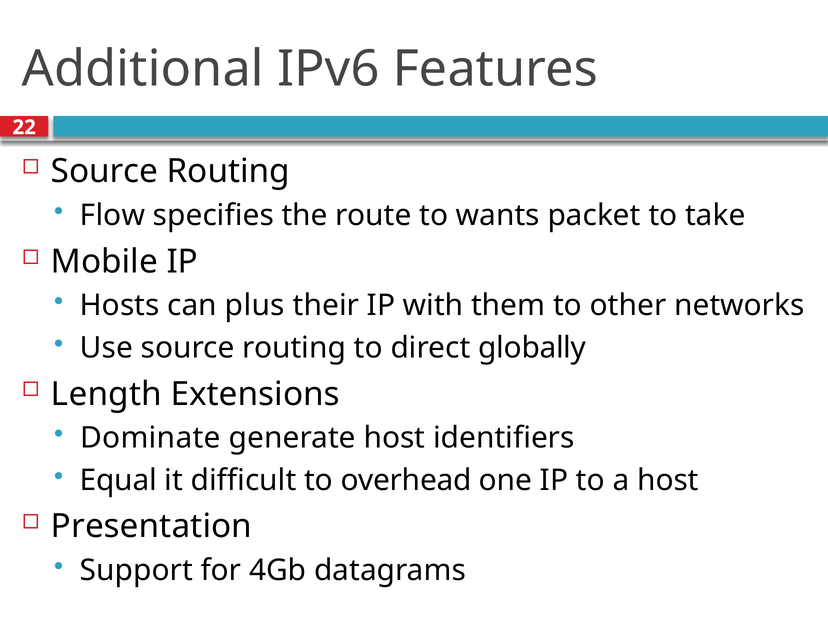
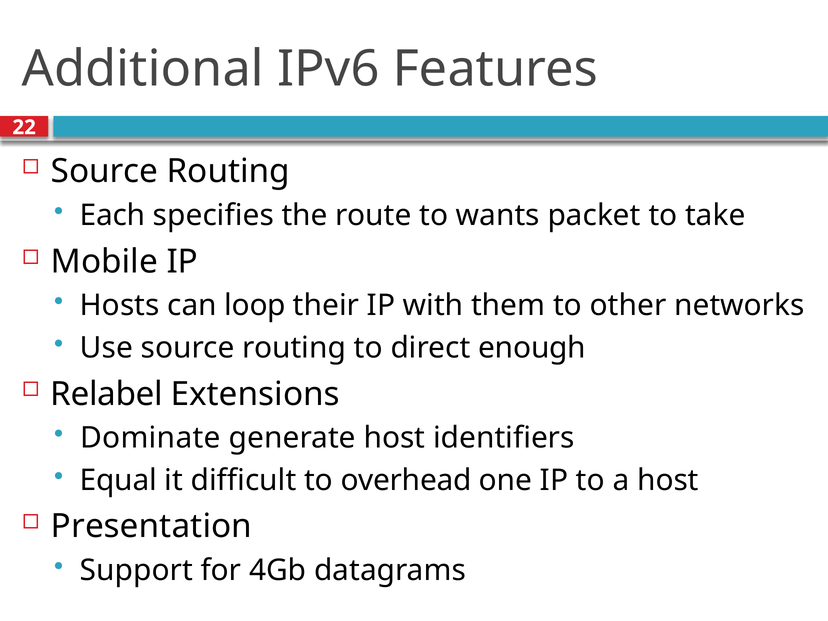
Flow: Flow -> Each
plus: plus -> loop
globally: globally -> enough
Length: Length -> Relabel
